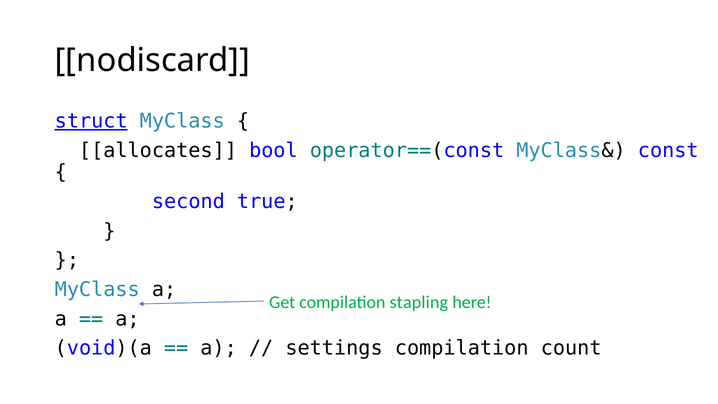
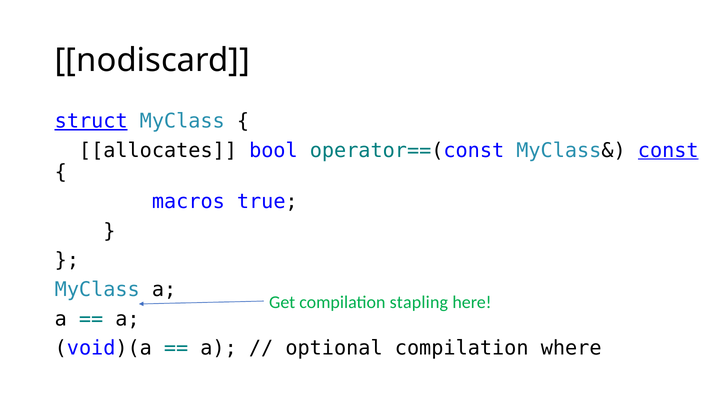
const underline: none -> present
second: second -> macros
settings: settings -> optional
count: count -> where
